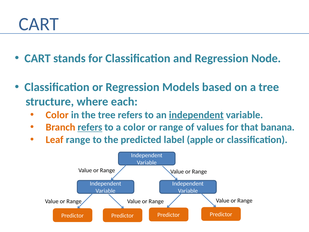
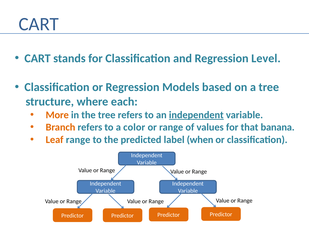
Node: Node -> Level
Color at (57, 115): Color -> More
refers at (90, 127) underline: present -> none
apple: apple -> when
